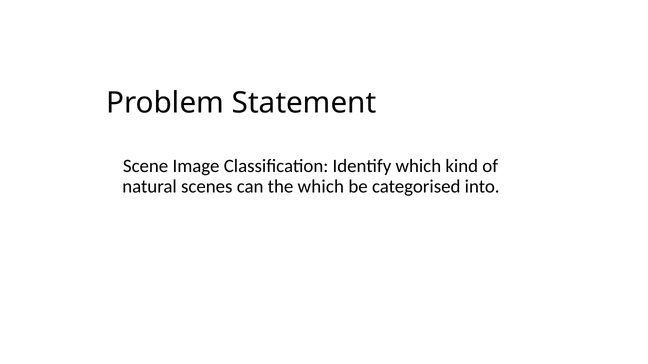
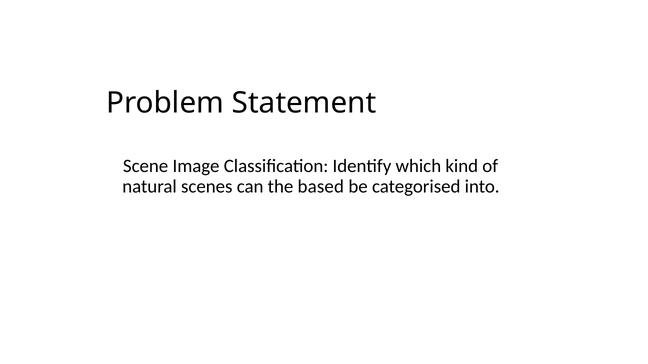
the which: which -> based
